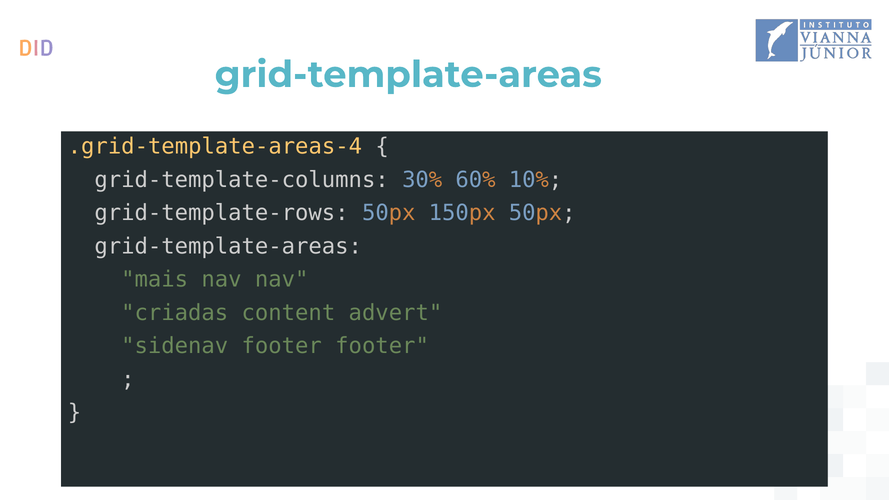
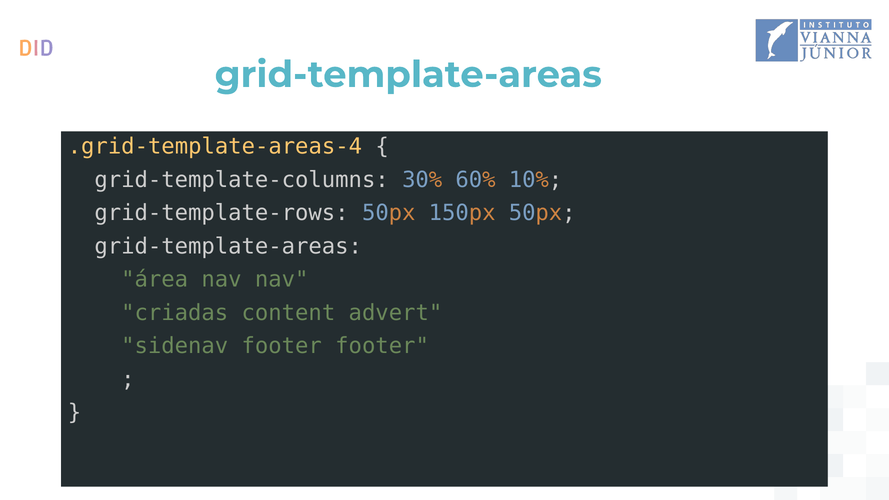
mais: mais -> área
